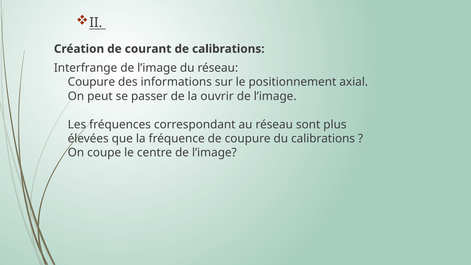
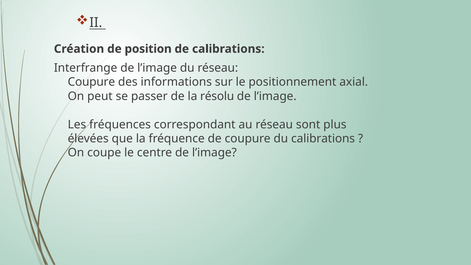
courant: courant -> position
ouvrir: ouvrir -> résolu
